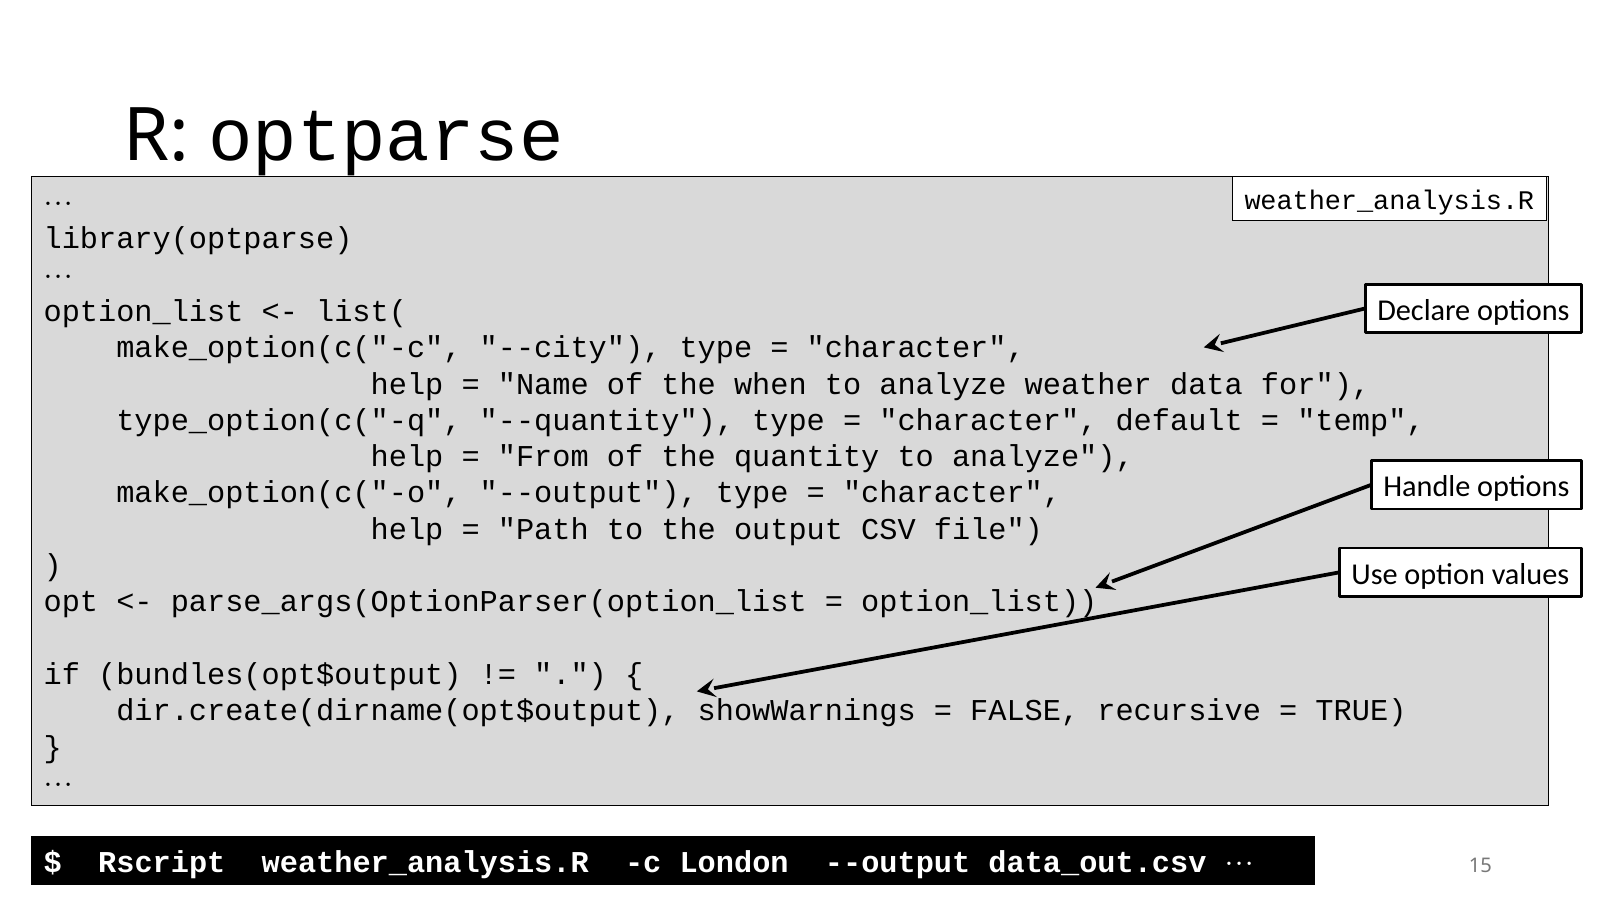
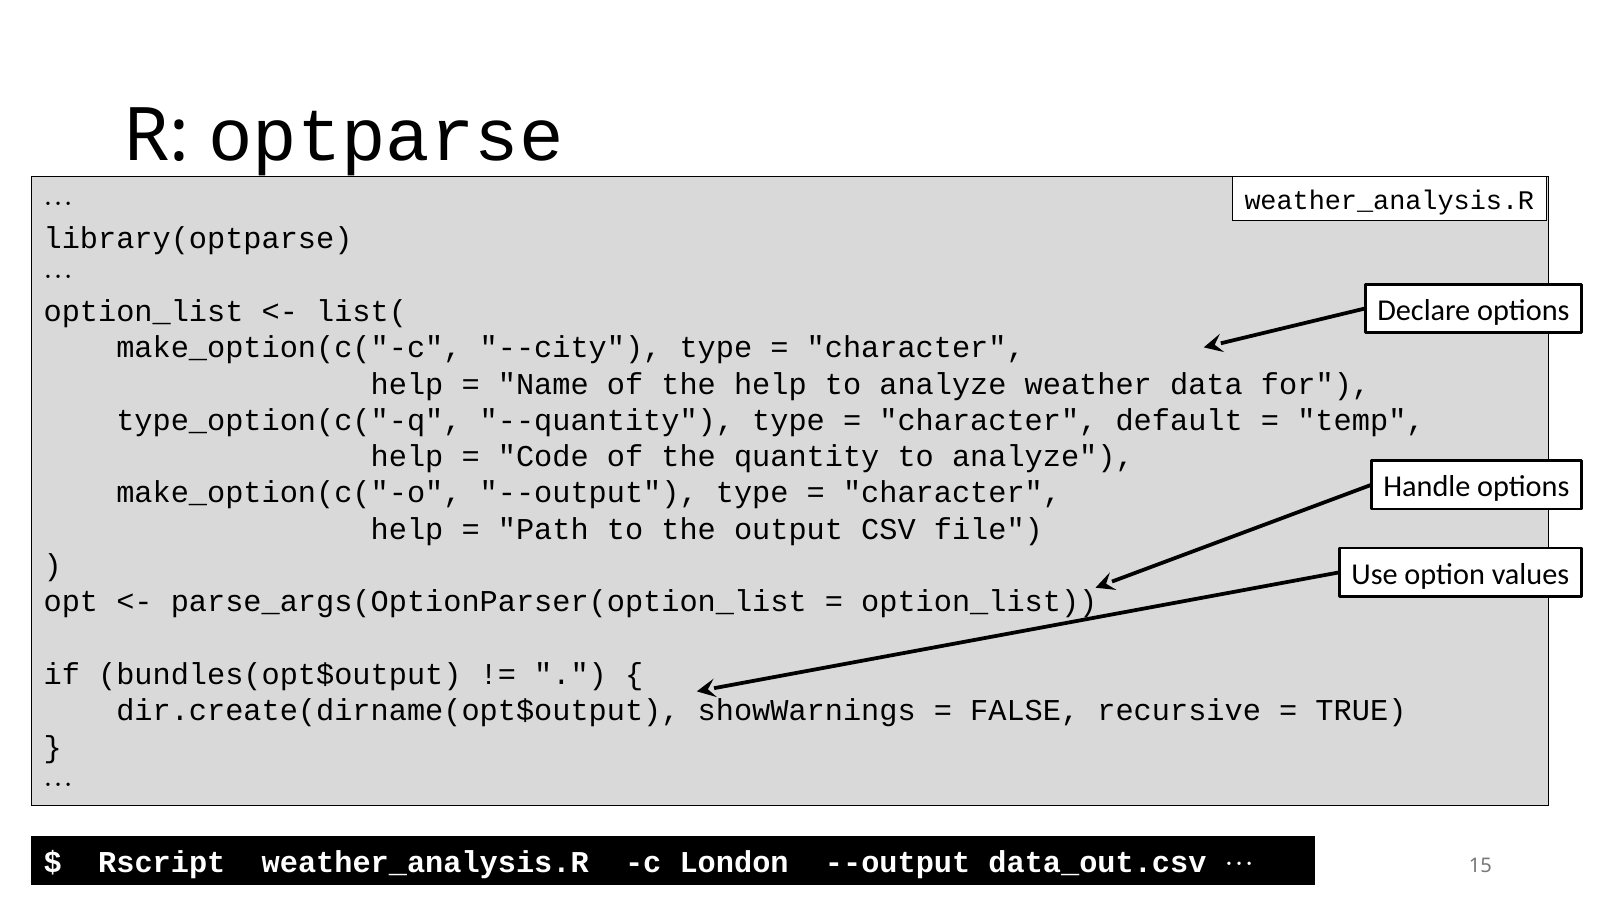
the when: when -> help
From: From -> Code
